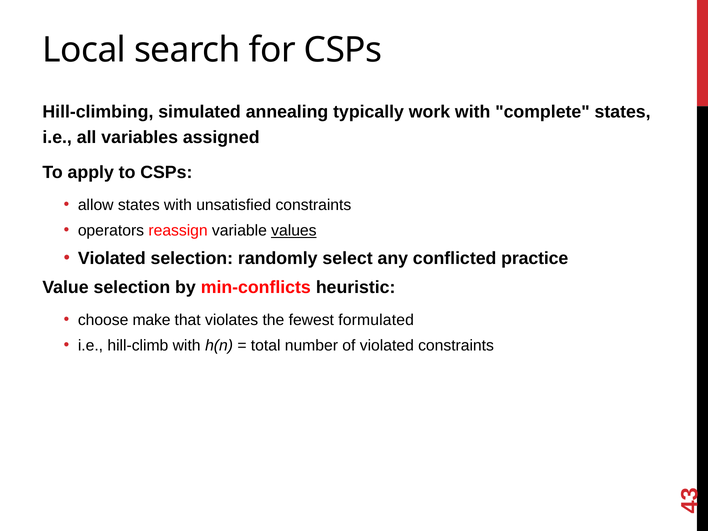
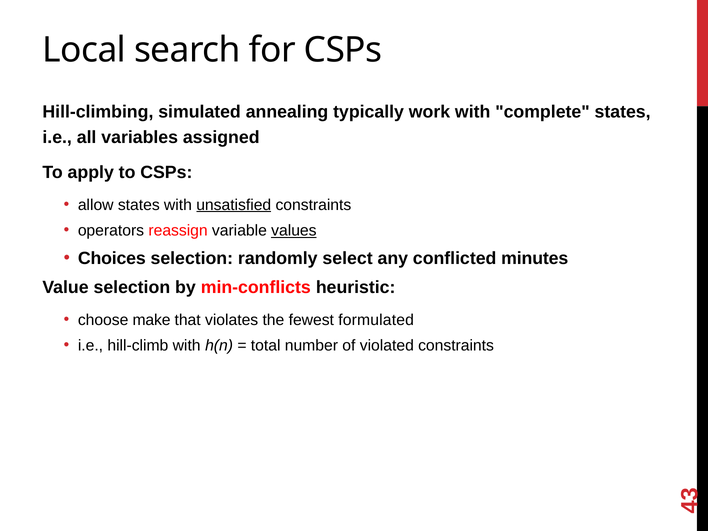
unsatisfied underline: none -> present
Violated at (112, 258): Violated -> Choices
practice: practice -> minutes
